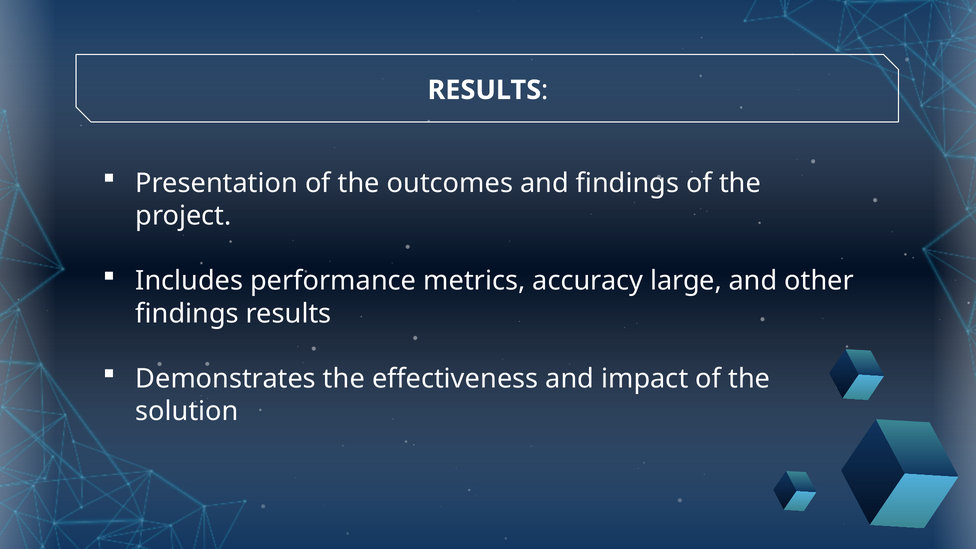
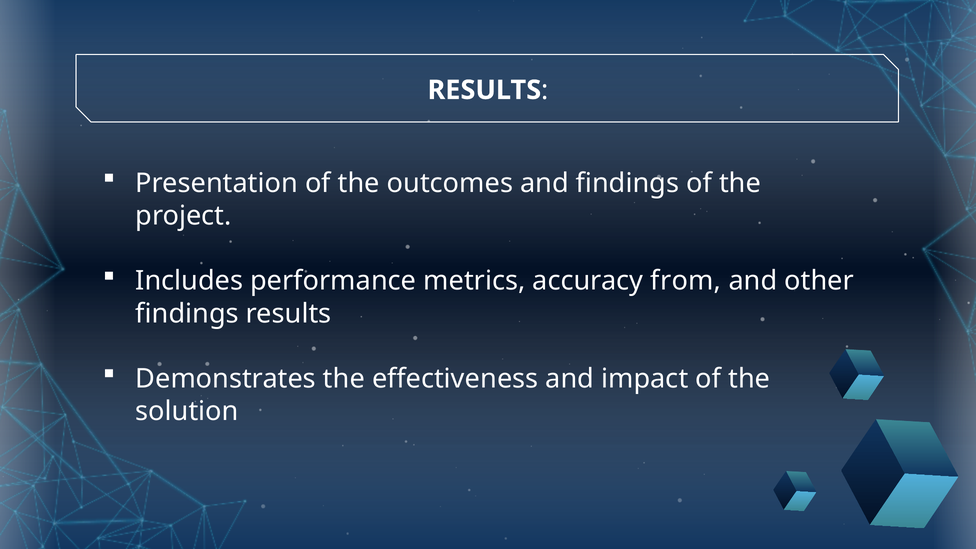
large: large -> from
